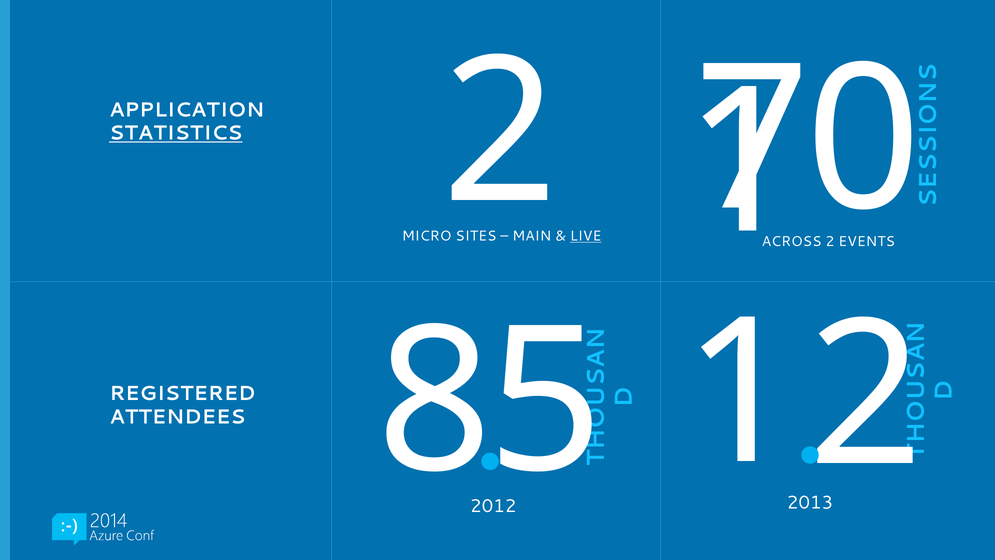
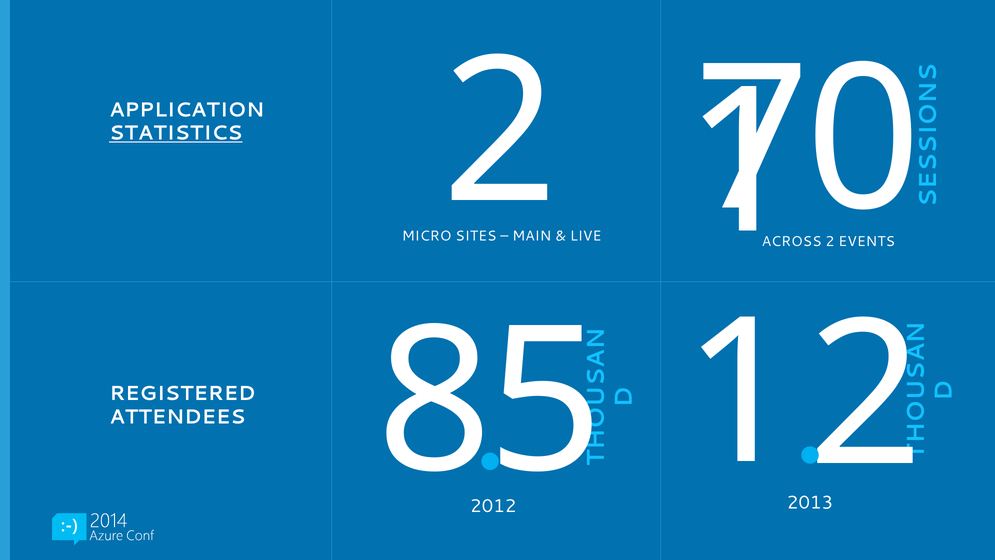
LIVE underline: present -> none
